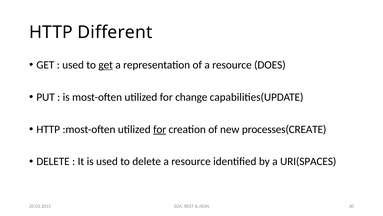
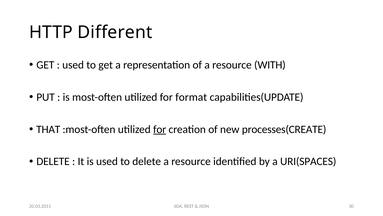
get at (106, 65) underline: present -> none
DOES: DOES -> WITH
change: change -> format
HTTP at (48, 129): HTTP -> THAT
